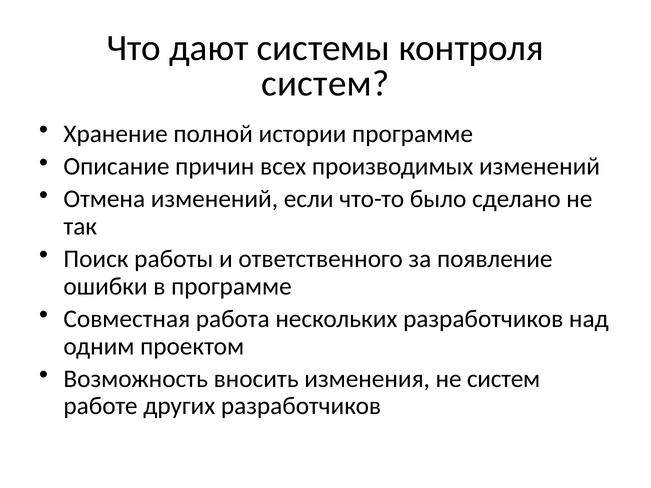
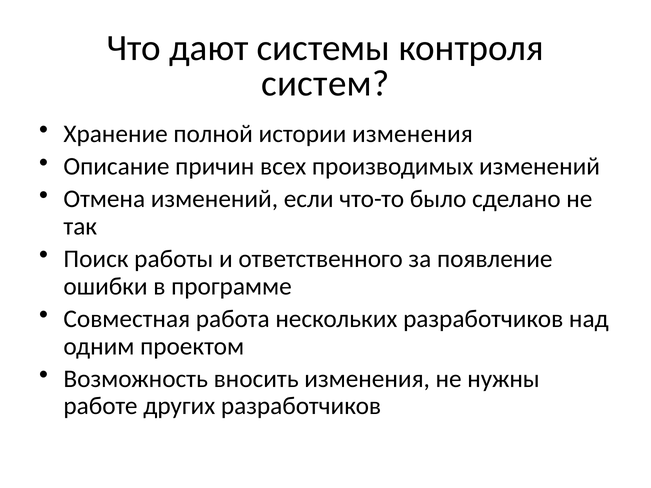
истории программе: программе -> изменения
не систем: систем -> нужны
